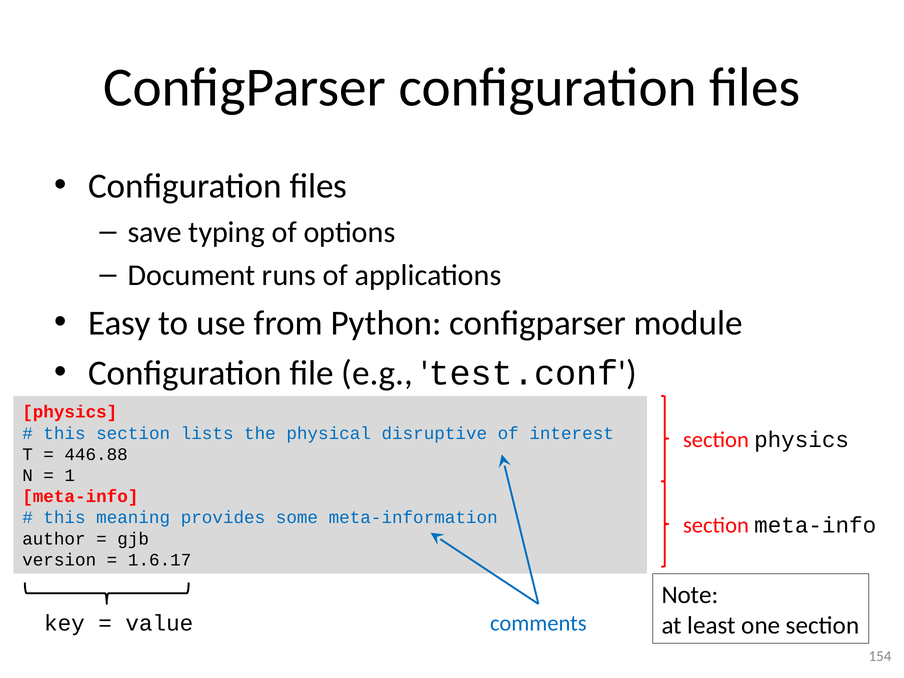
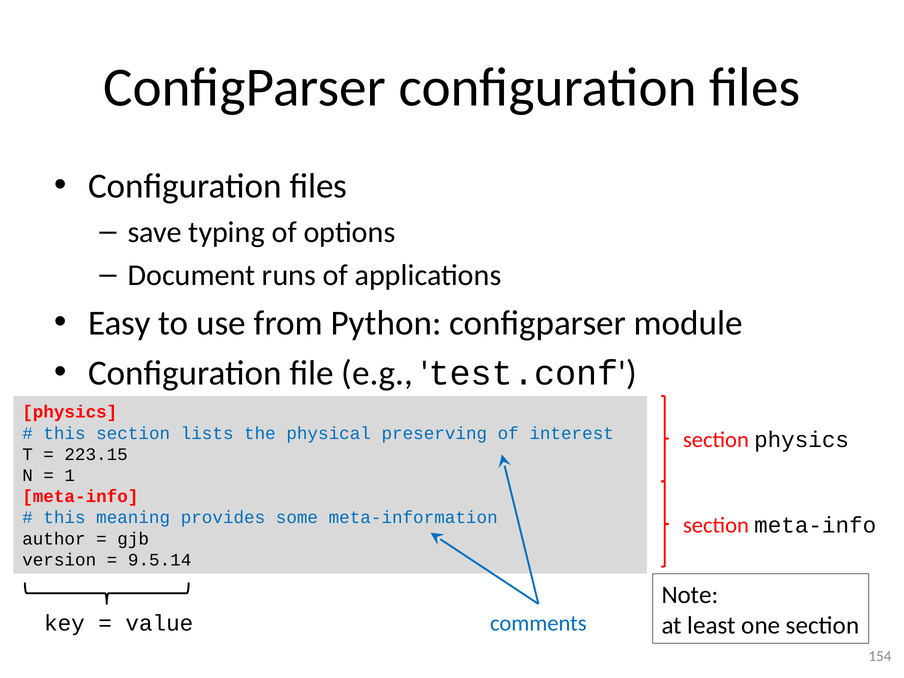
disruptive: disruptive -> preserving
446.88: 446.88 -> 223.15
1.6.17: 1.6.17 -> 9.5.14
